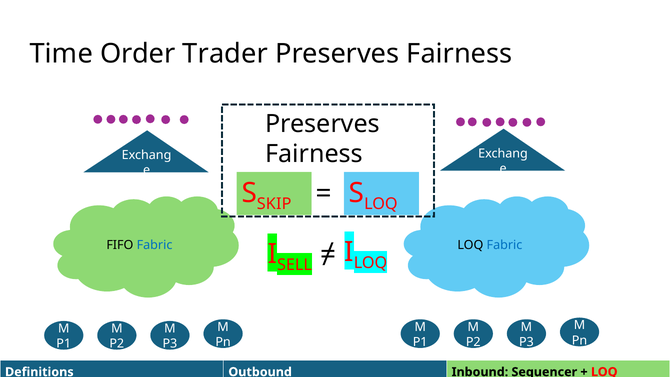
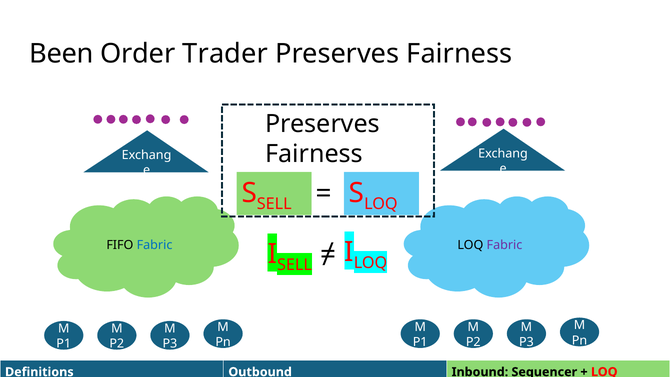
Time: Time -> Been
SKIP at (274, 204): SKIP -> SELL
Fabric at (504, 245) colour: blue -> purple
